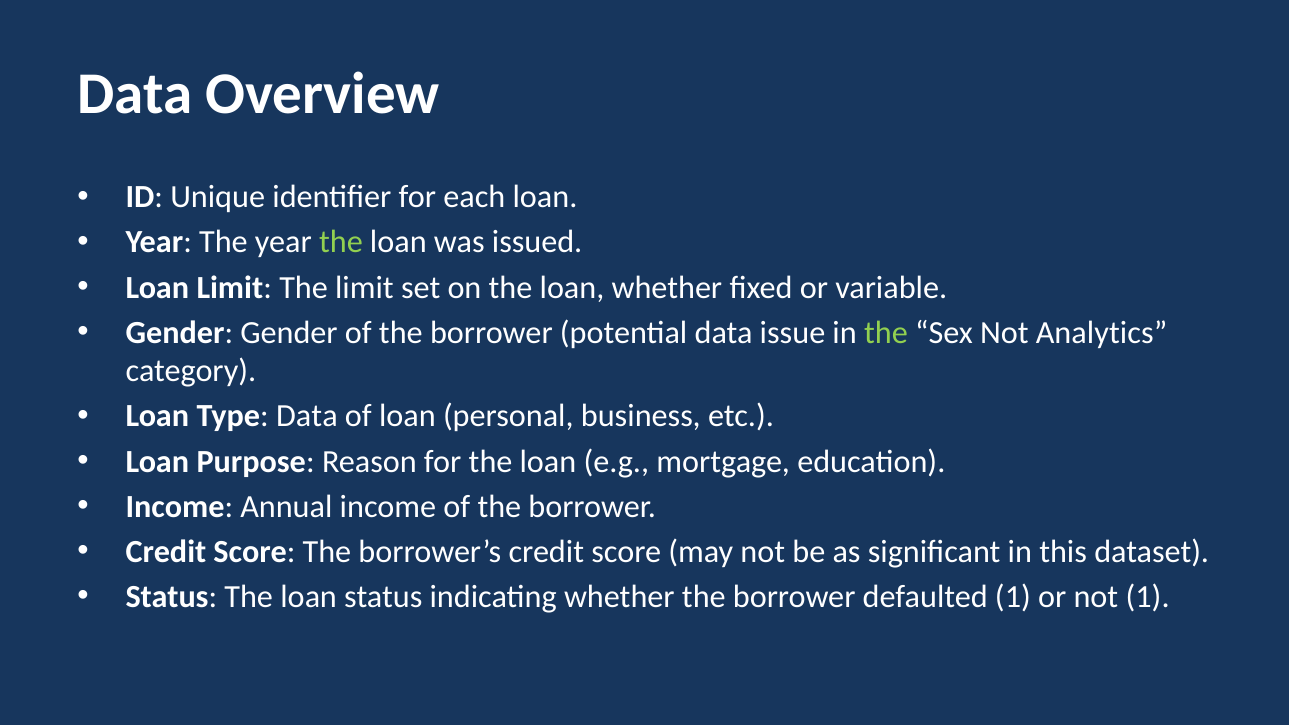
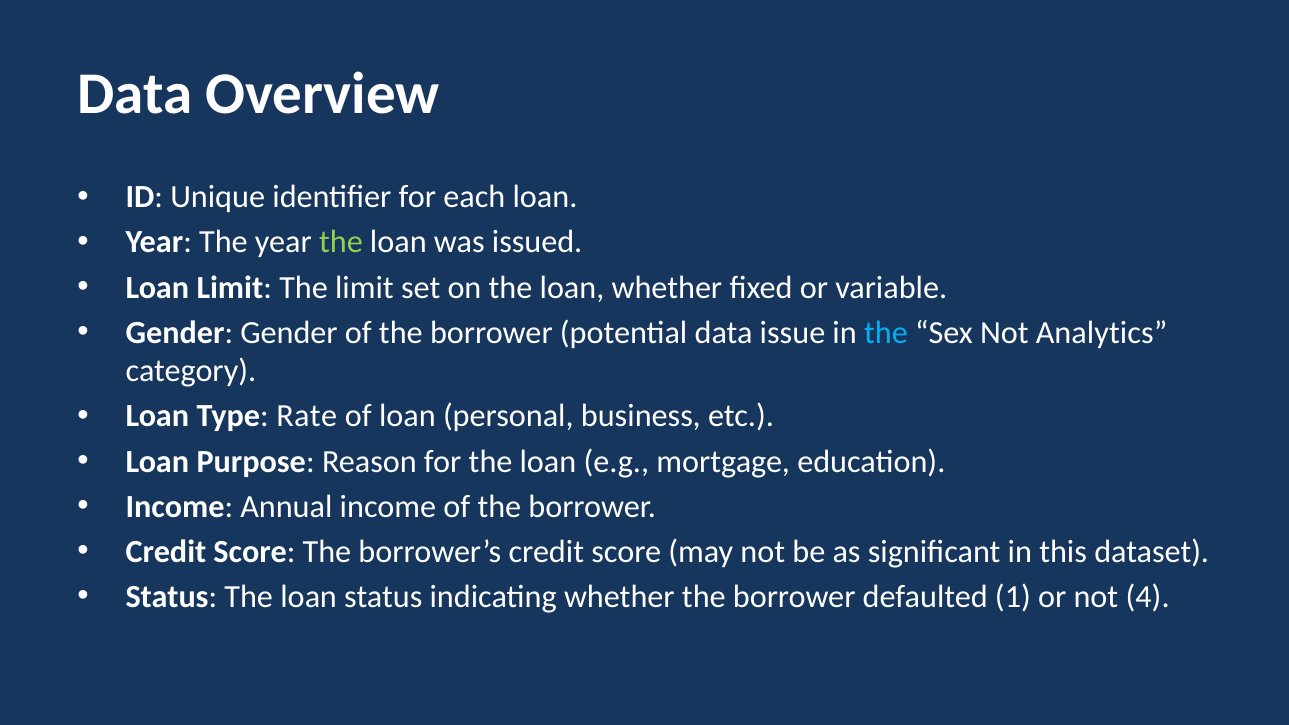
the at (886, 333) colour: light green -> light blue
Type Data: Data -> Rate
not 1: 1 -> 4
